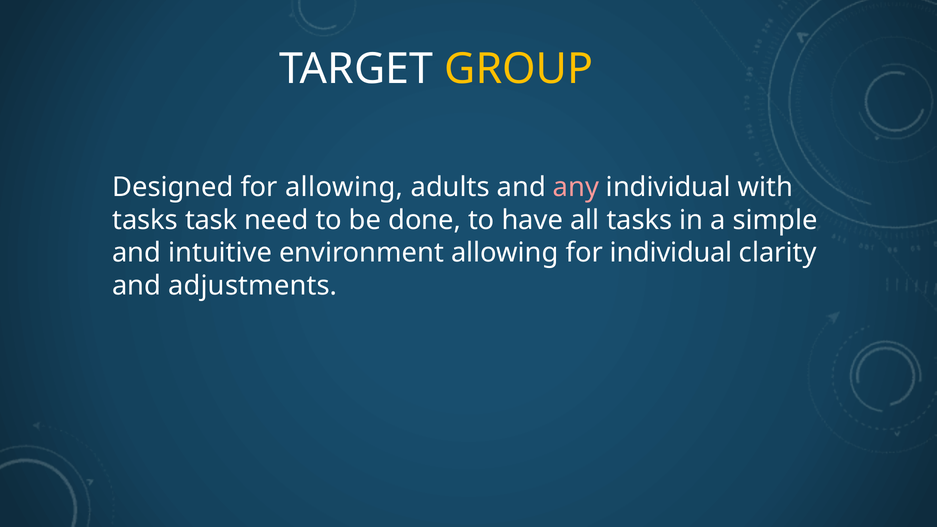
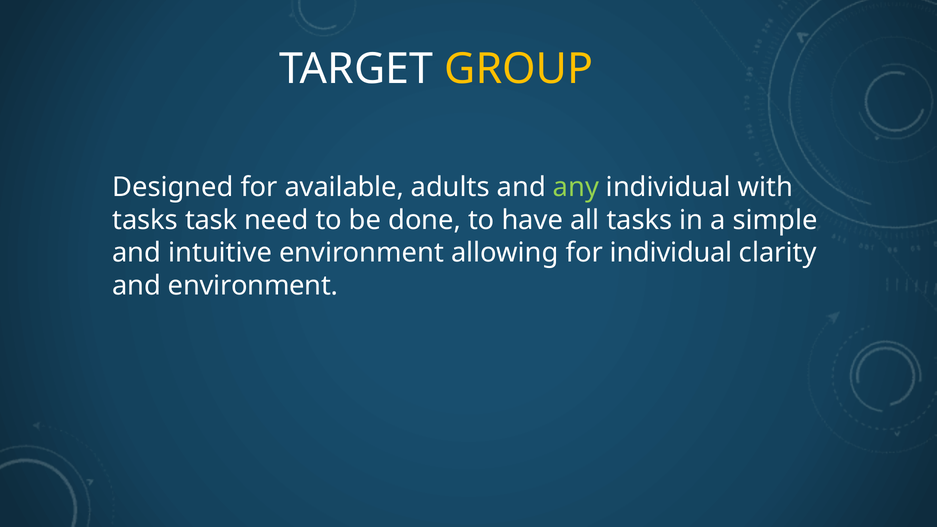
for allowing: allowing -> available
any colour: pink -> light green
and adjustments: adjustments -> environment
